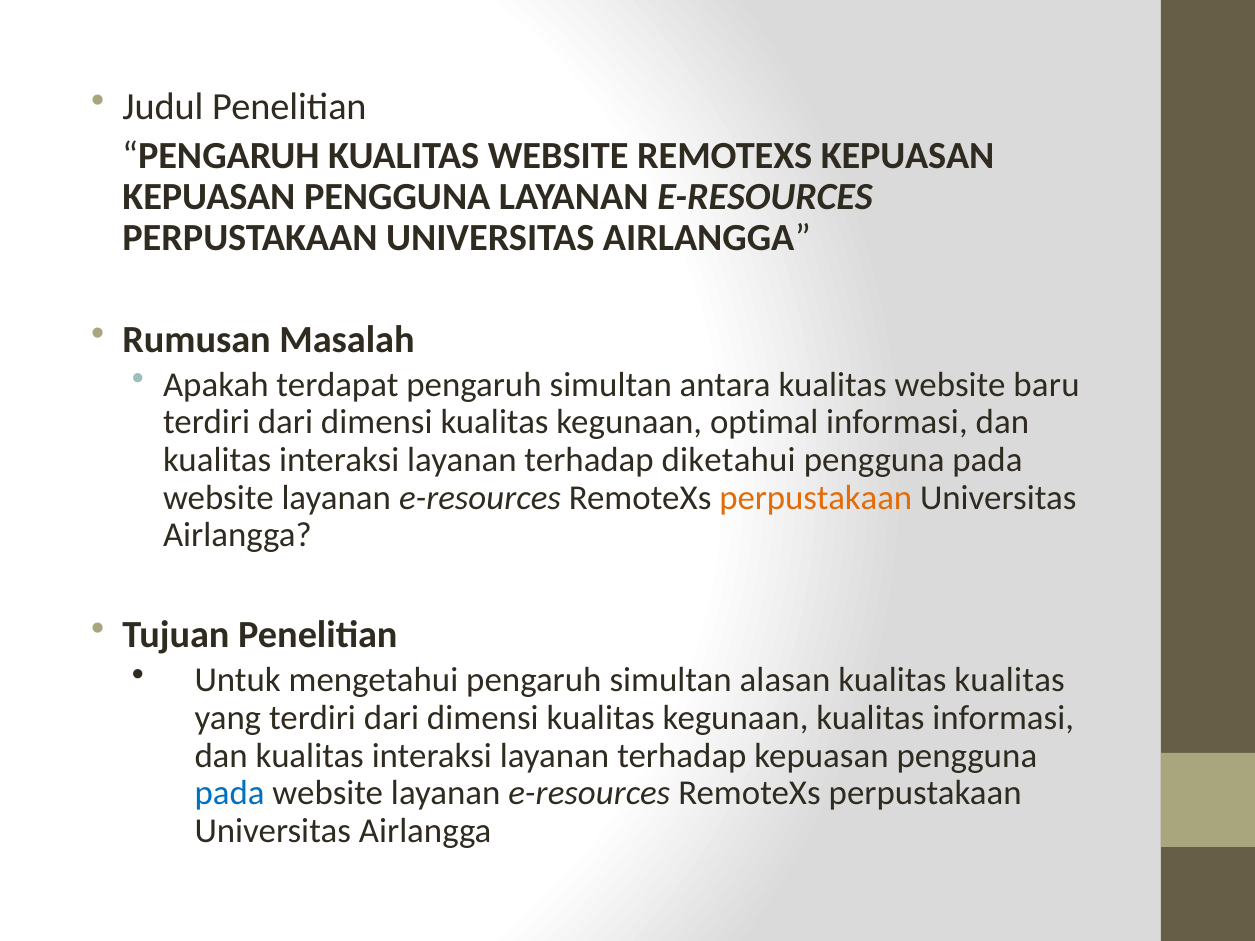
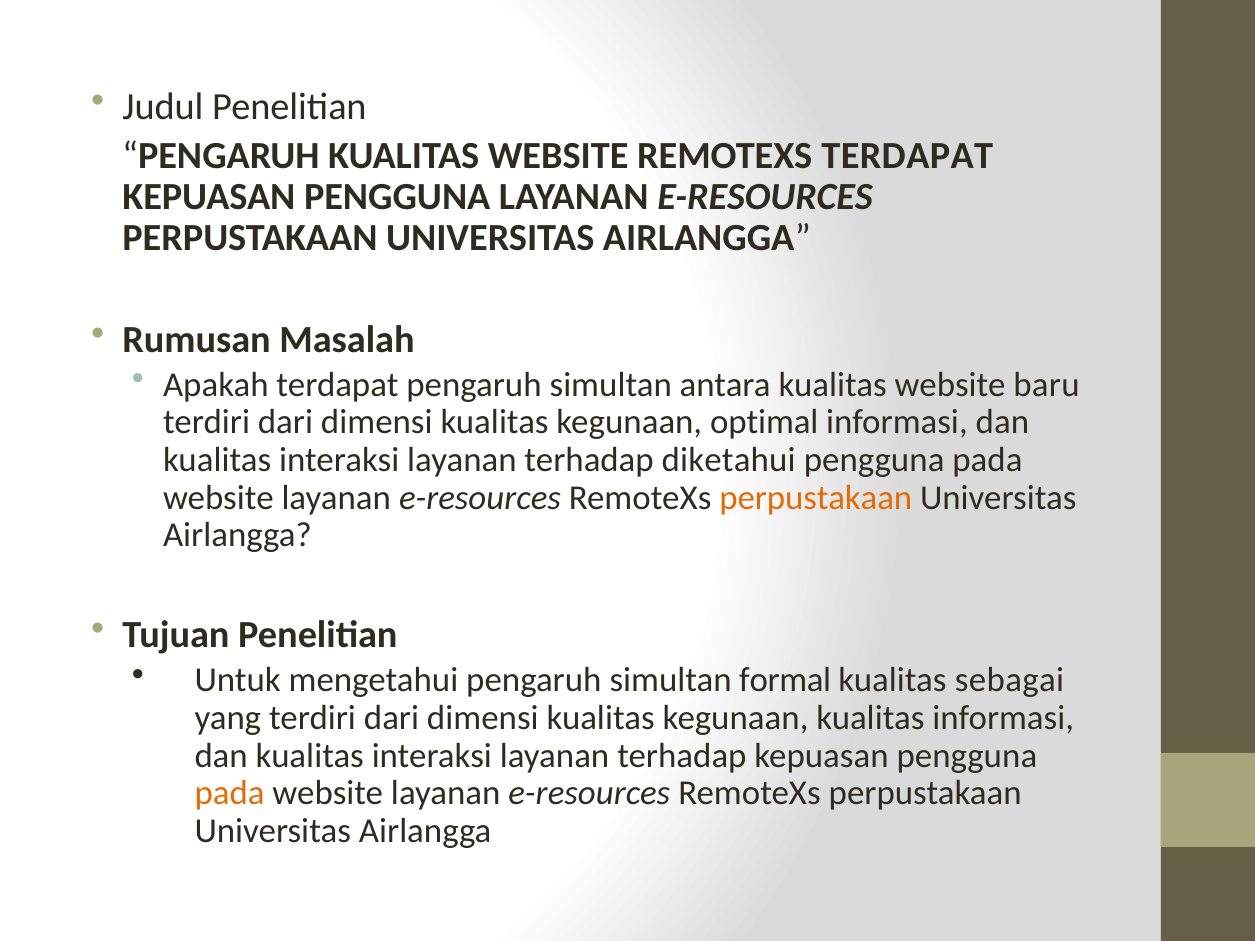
REMOTEXS KEPUASAN: KEPUASAN -> TERDAPAT
alasan: alasan -> formal
kualitas kualitas: kualitas -> sebagai
pada at (230, 793) colour: blue -> orange
